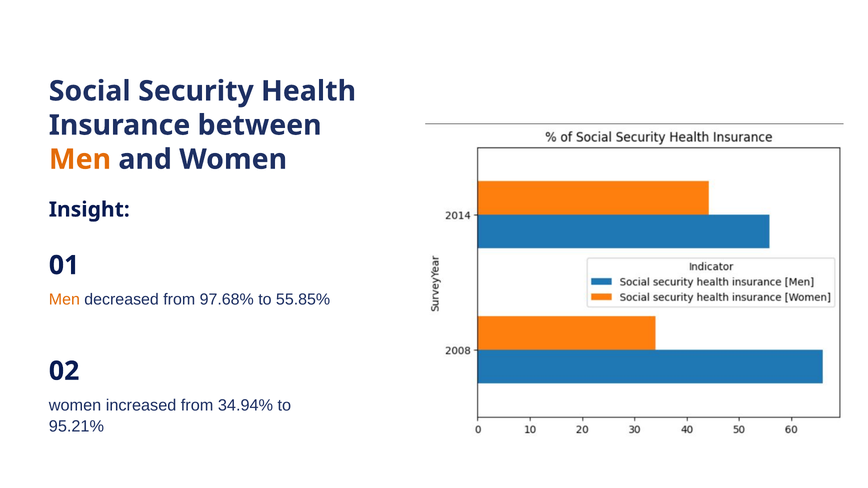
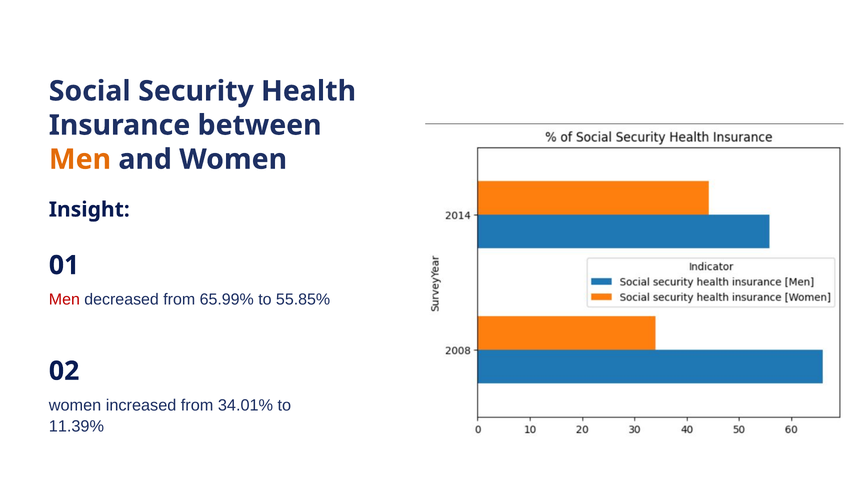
Men at (64, 300) colour: orange -> red
97.68%: 97.68% -> 65.99%
34.94%: 34.94% -> 34.01%
95.21%: 95.21% -> 11.39%
